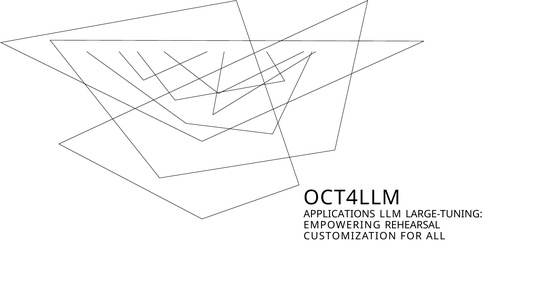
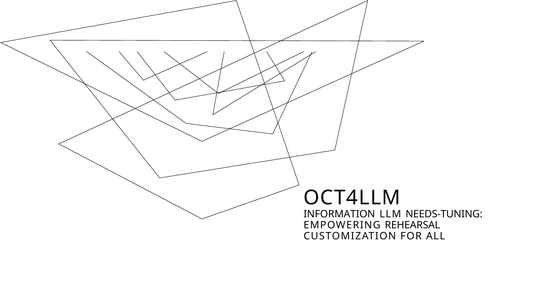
APPLICATIONS: APPLICATIONS -> INFORMATION
LARGE-TUNING: LARGE-TUNING -> NEEDS-TUNING
